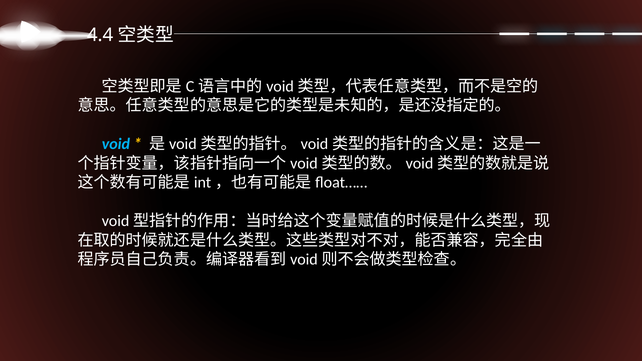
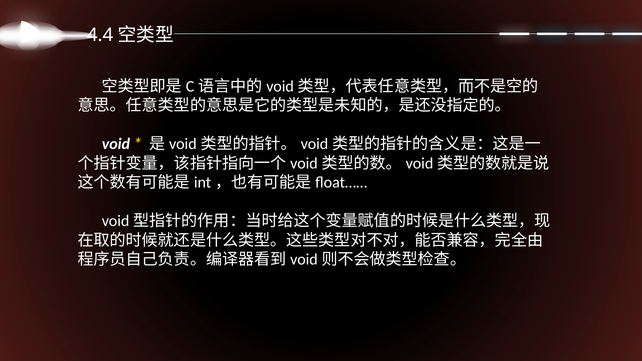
void colour: light blue -> white
